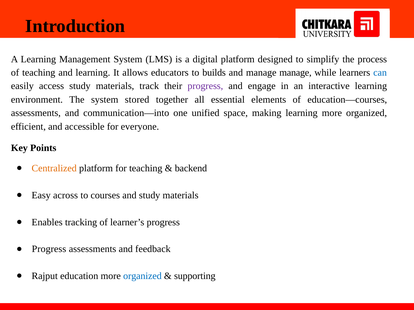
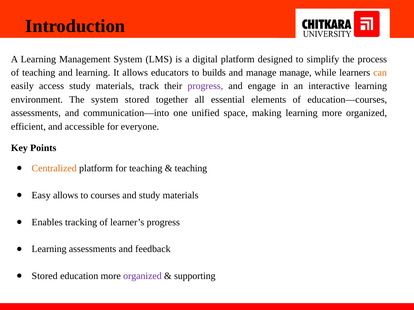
can colour: blue -> orange
backend at (191, 169): backend -> teaching
Easy across: across -> allows
Progress at (49, 249): Progress -> Learning
Rajput at (45, 276): Rajput -> Stored
organized at (142, 276) colour: blue -> purple
